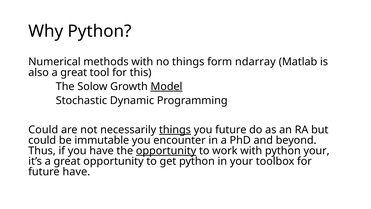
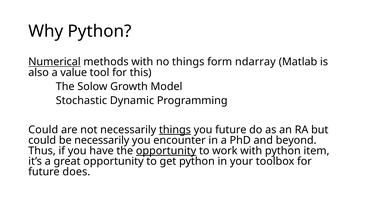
Numerical underline: none -> present
also a great: great -> value
Model underline: present -> none
be immutable: immutable -> necessarily
python your: your -> item
future have: have -> does
